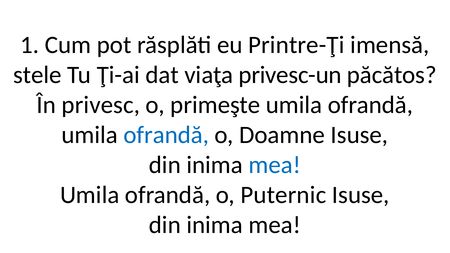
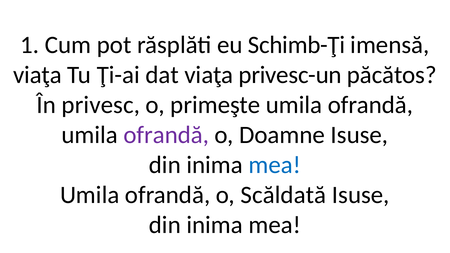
Printre-Ţi: Printre-Ţi -> Schimb-Ţi
stele at (37, 75): stele -> viaţa
ofrandă at (166, 135) colour: blue -> purple
Puternic: Puternic -> Scăldată
